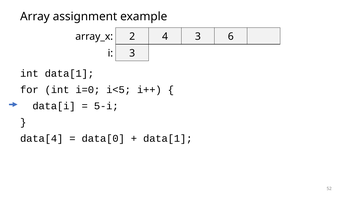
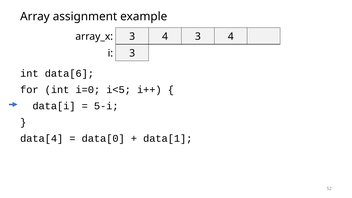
2 at (132, 37): 2 -> 3
4 3 6: 6 -> 4
int data[1: data[1 -> data[6
